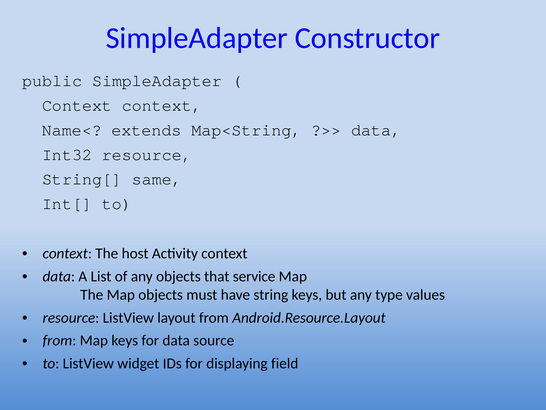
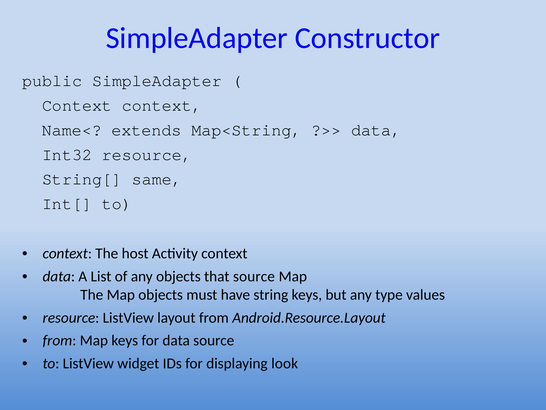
that service: service -> source
field: field -> look
